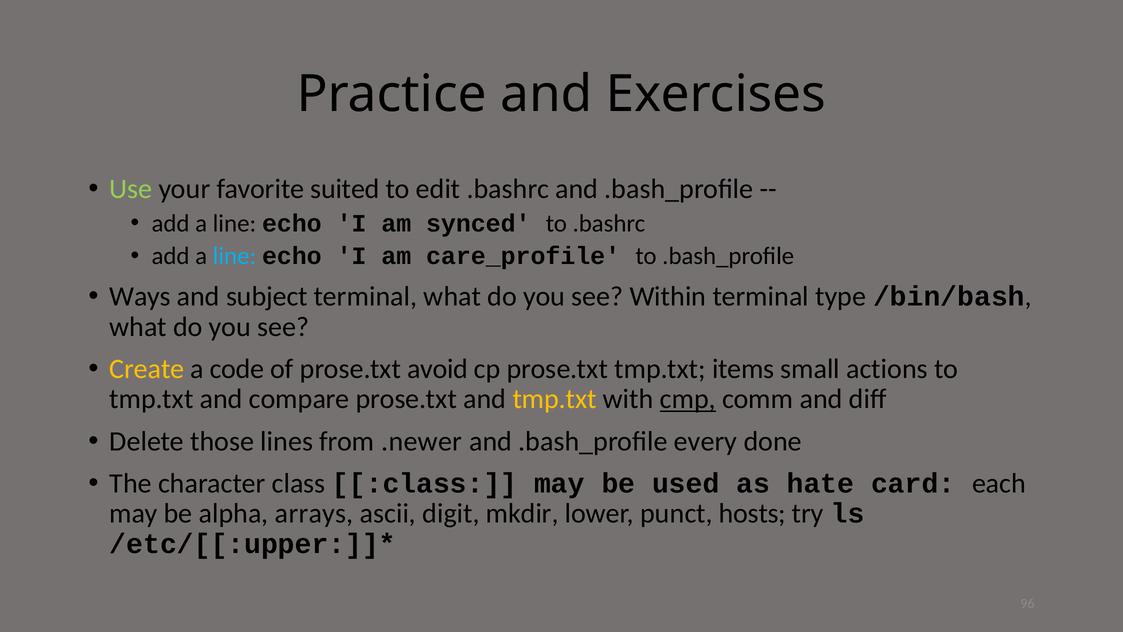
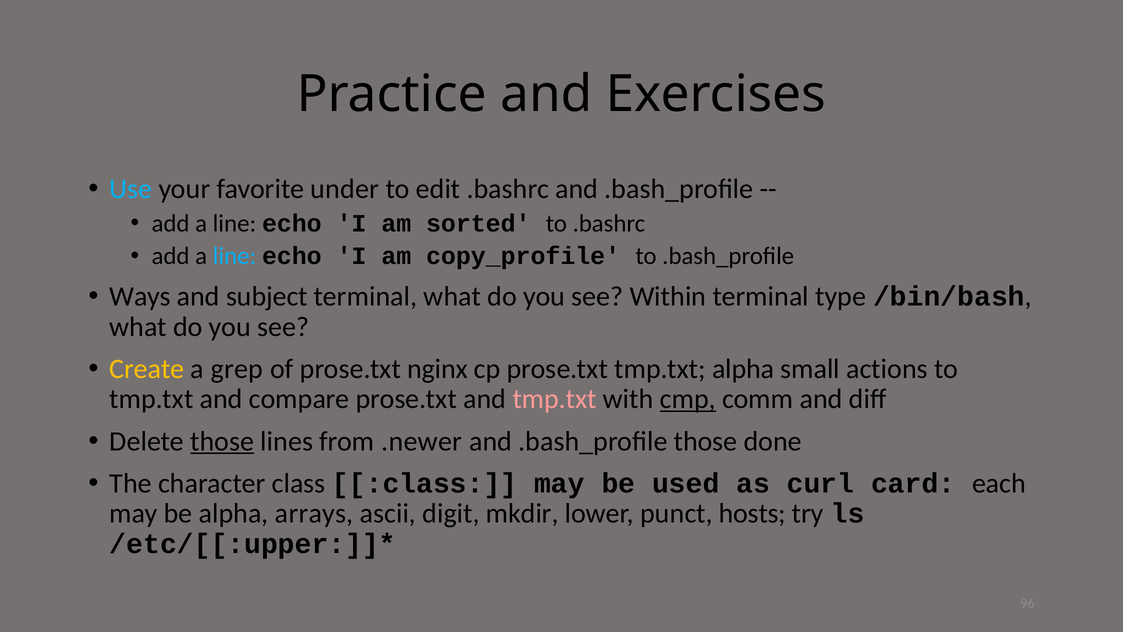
Use colour: light green -> light blue
suited: suited -> under
synced: synced -> sorted
care_profile: care_profile -> copy_profile
code: code -> grep
avoid: avoid -> nginx
tmp.txt items: items -> alpha
tmp.txt at (555, 399) colour: yellow -> pink
those at (222, 441) underline: none -> present
.bash_profile every: every -> those
hate: hate -> curl
